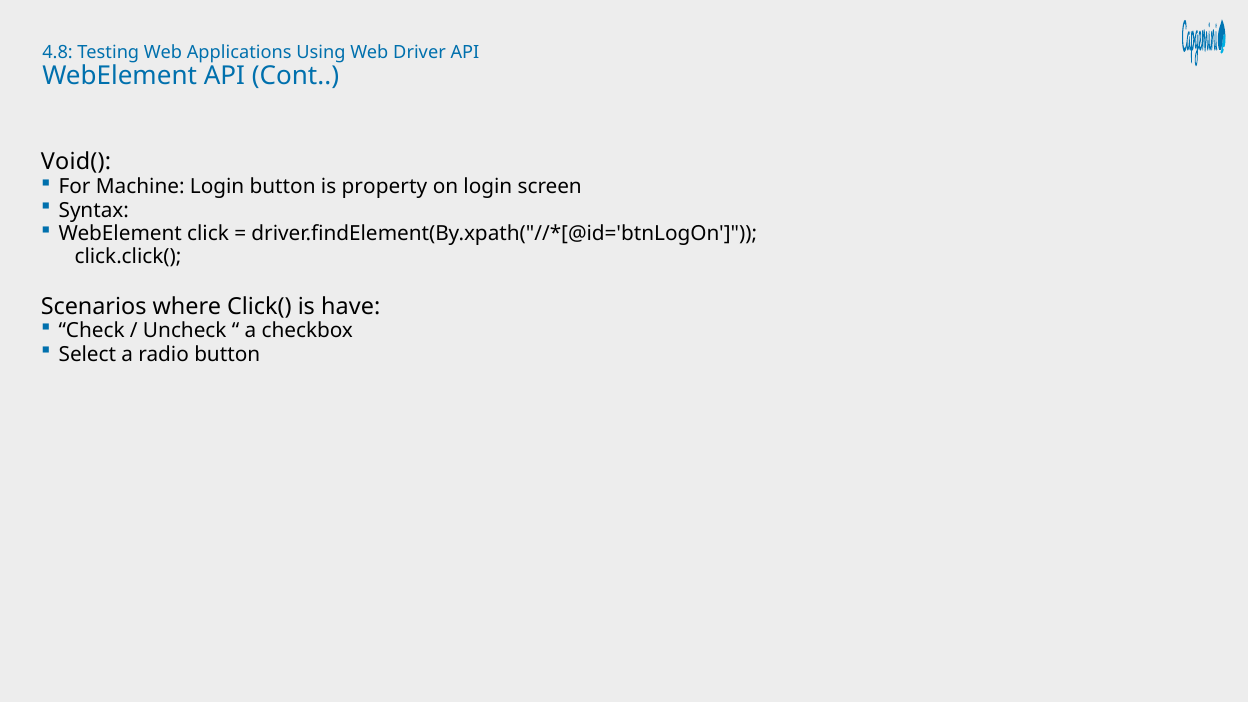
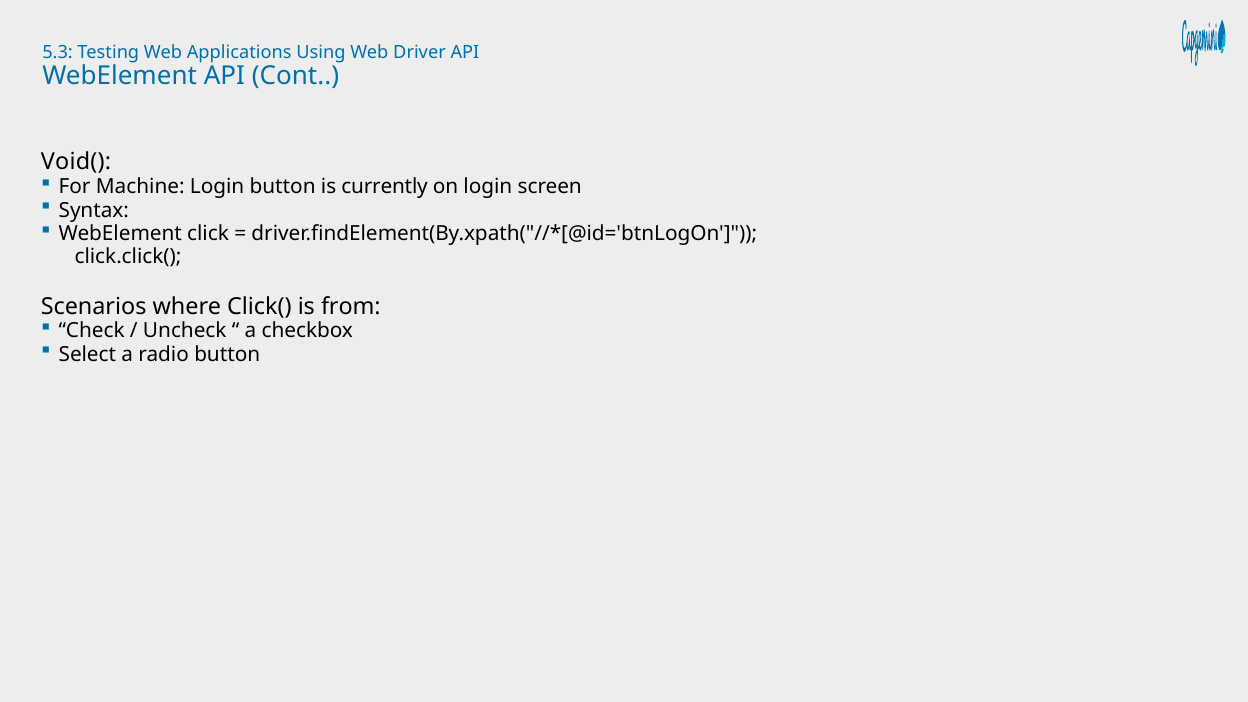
4.8: 4.8 -> 5.3
property: property -> currently
have: have -> from
